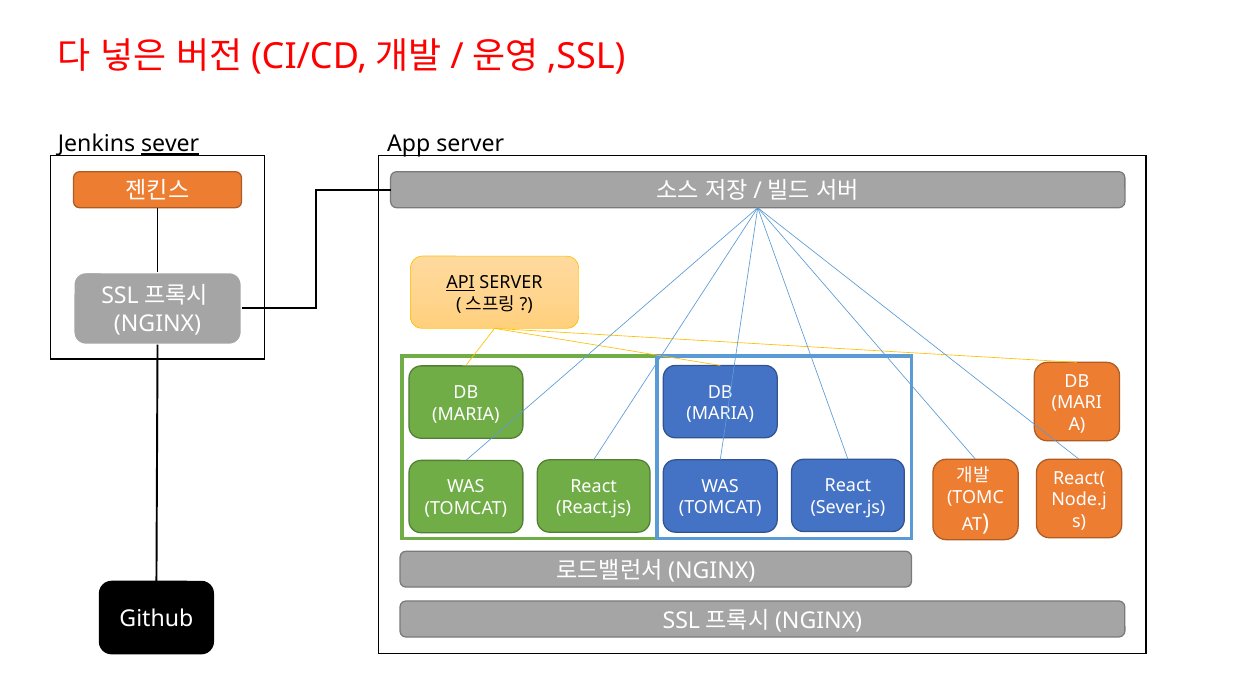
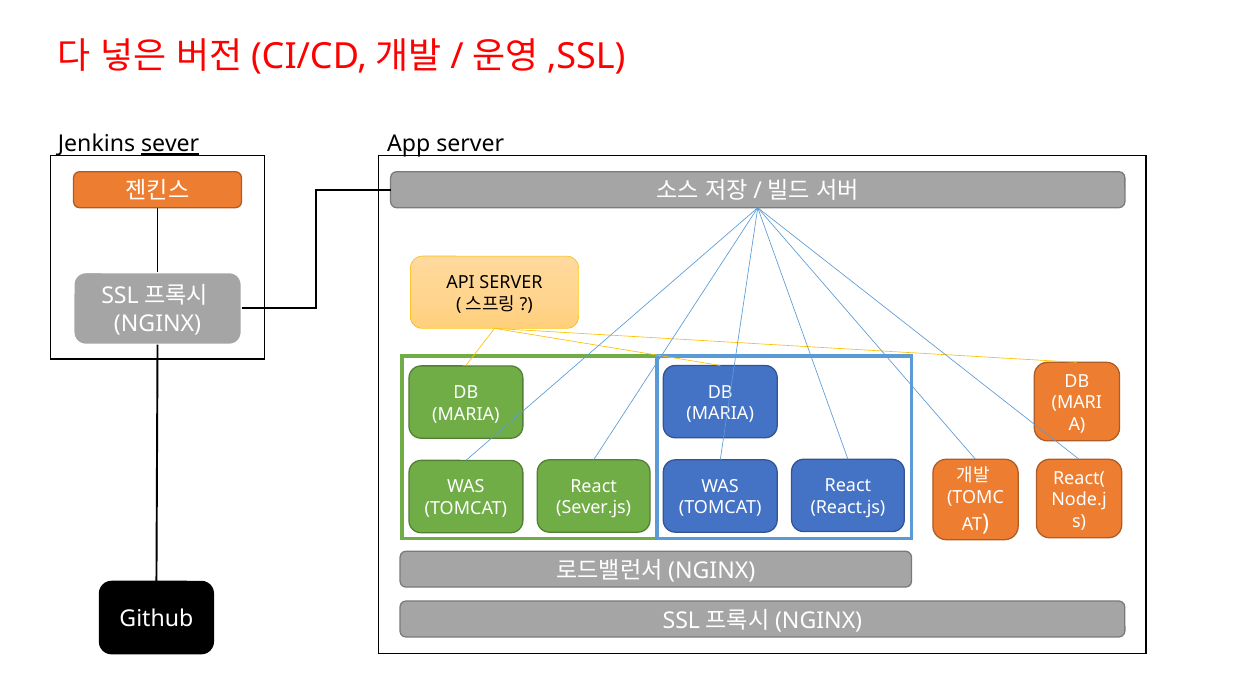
API underline: present -> none
Sever.js: Sever.js -> React.js
React.js: React.js -> Sever.js
